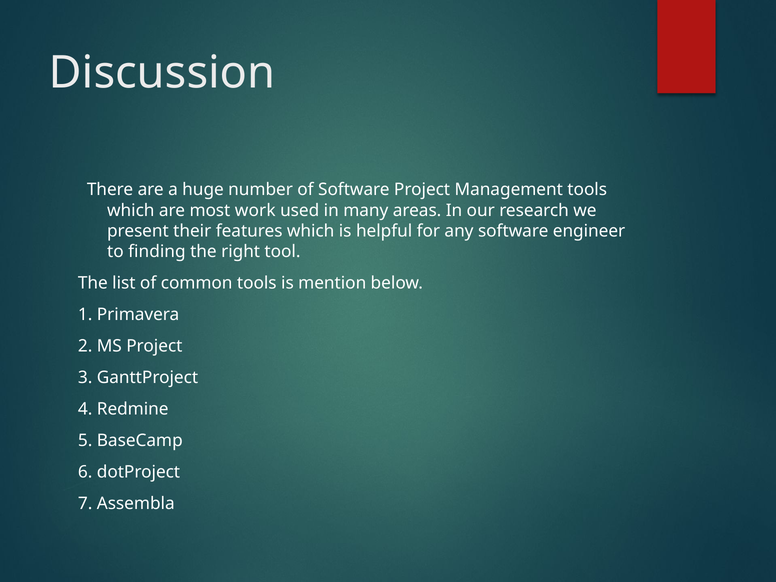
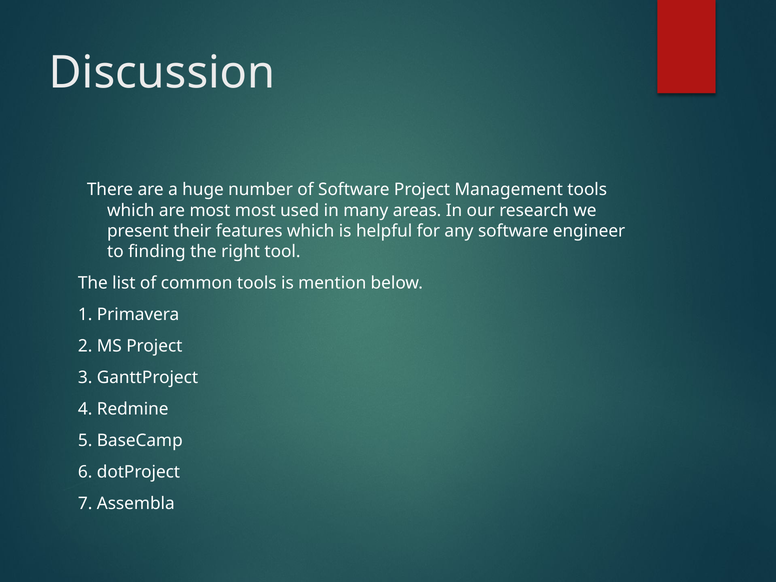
most work: work -> most
